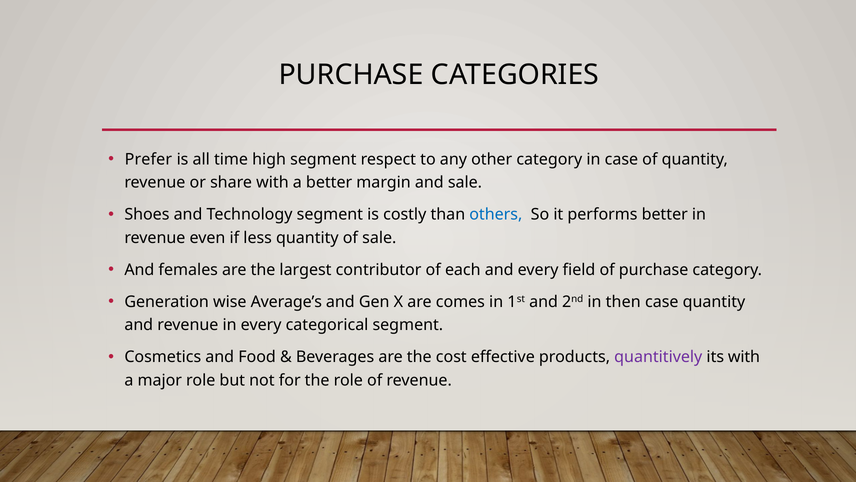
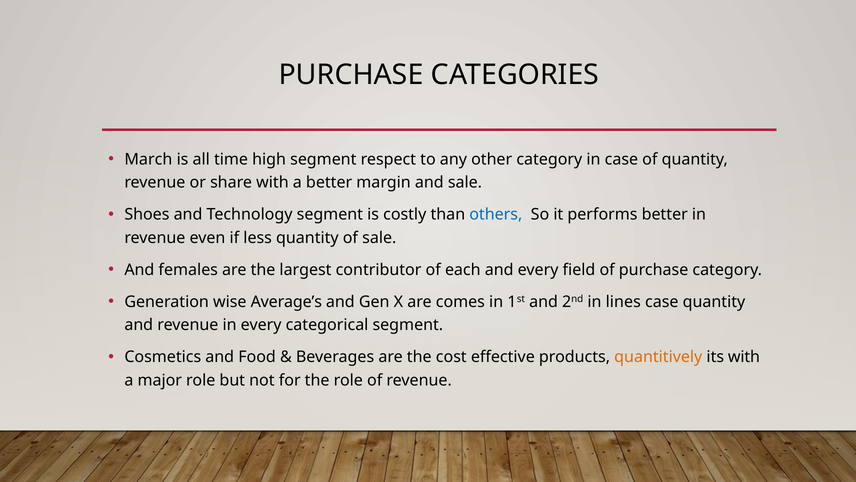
Prefer: Prefer -> March
then: then -> lines
quantitively colour: purple -> orange
